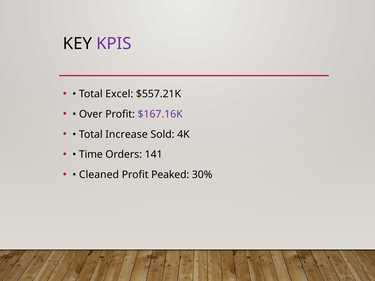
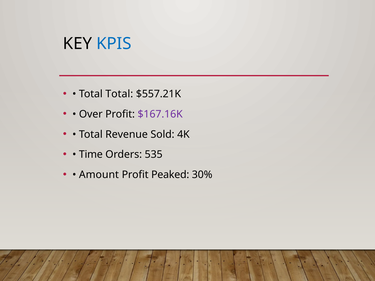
KPIS colour: purple -> blue
Total Excel: Excel -> Total
Increase: Increase -> Revenue
141: 141 -> 535
Cleaned: Cleaned -> Amount
